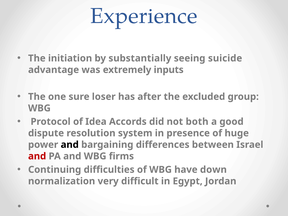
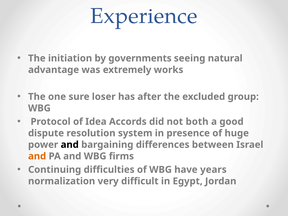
substantially: substantially -> governments
suicide: suicide -> natural
inputs: inputs -> works
and at (37, 156) colour: red -> orange
down: down -> years
